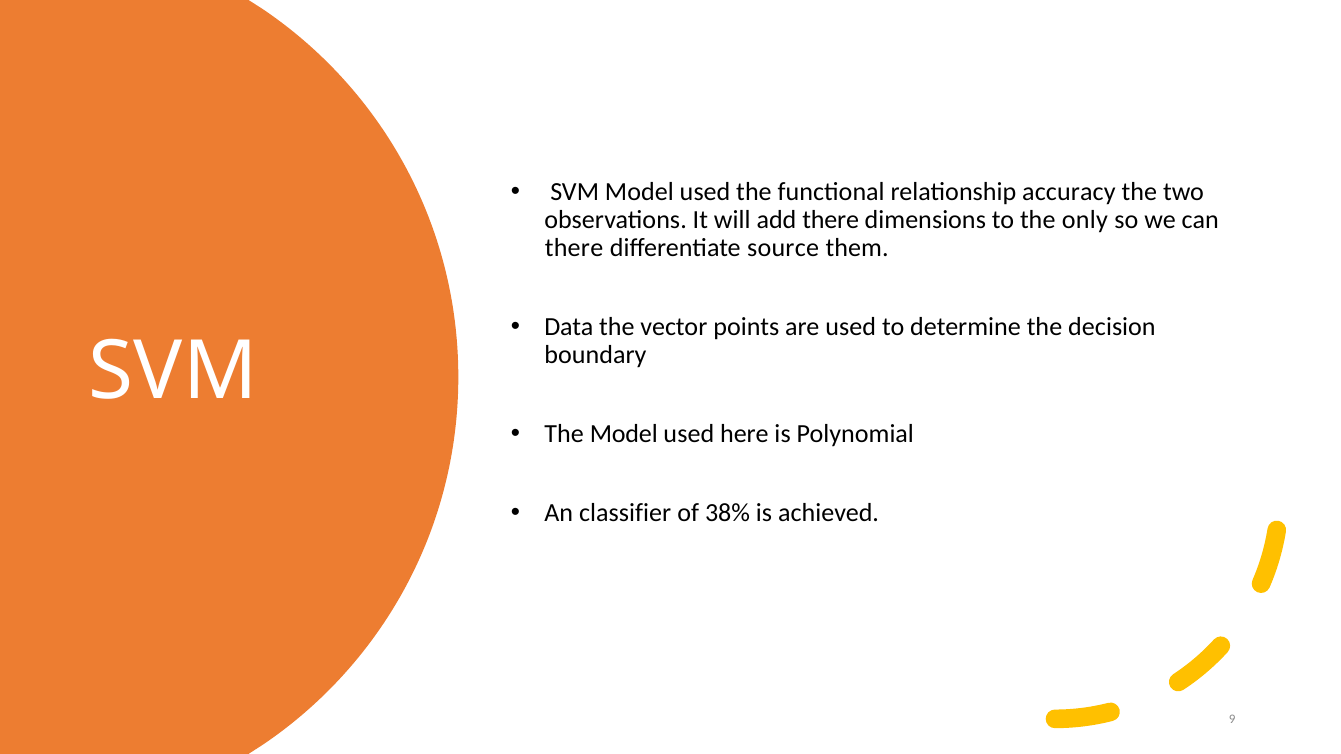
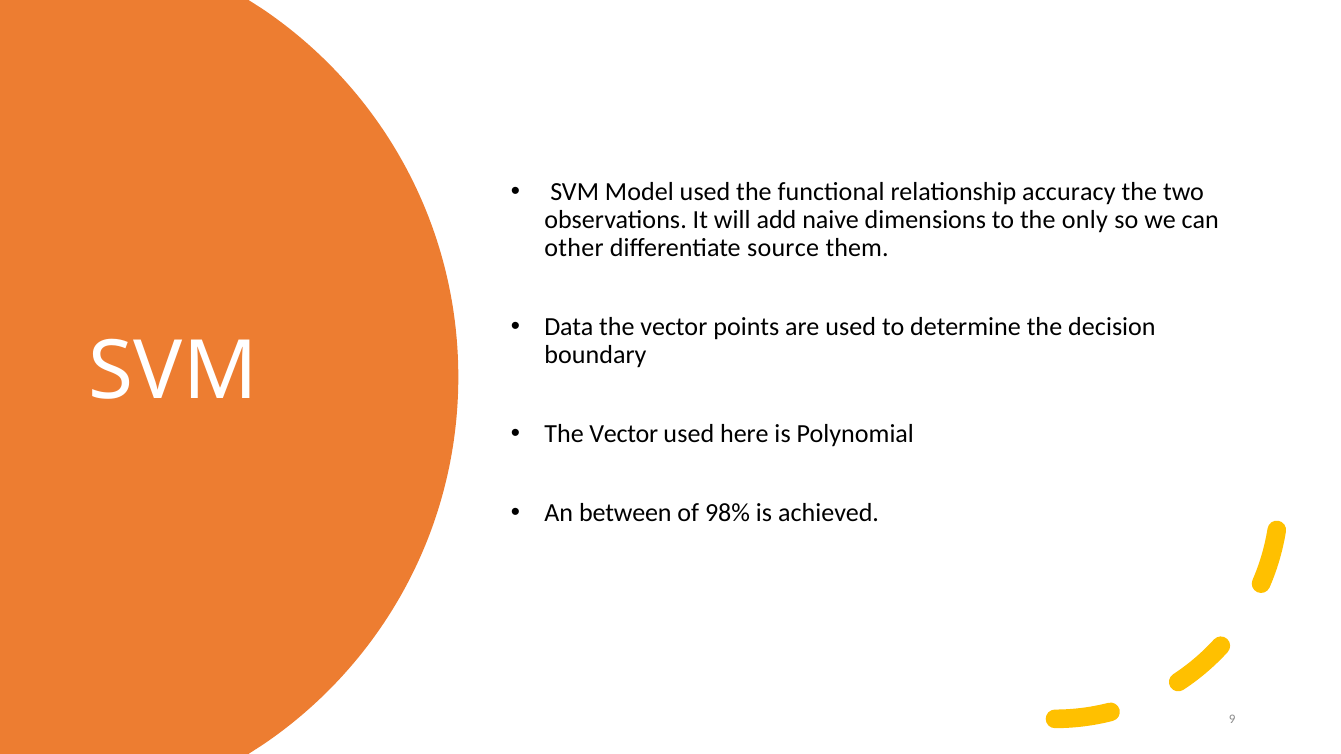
add there: there -> naive
there at (574, 248): there -> other
Model at (624, 434): Model -> Vector
classifier: classifier -> between
38%: 38% -> 98%
